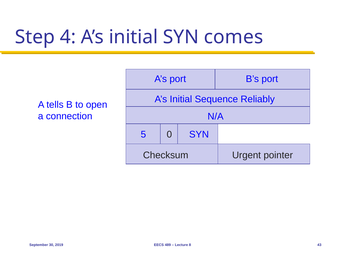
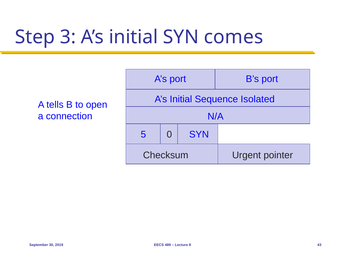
4: 4 -> 3
Reliably: Reliably -> Isolated
